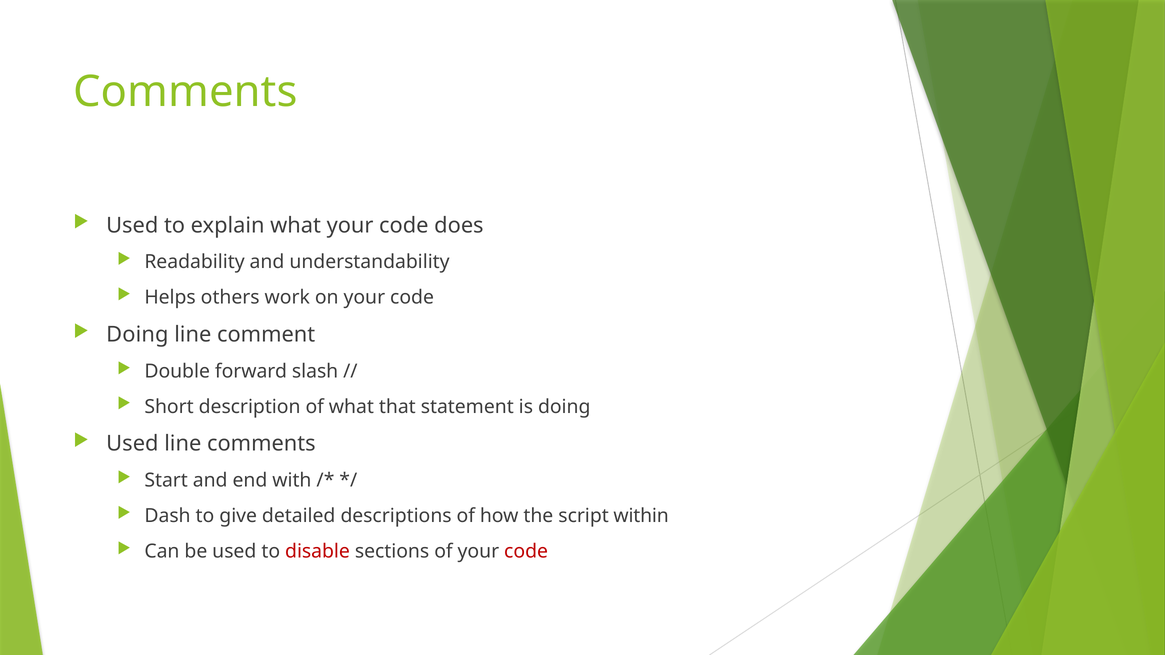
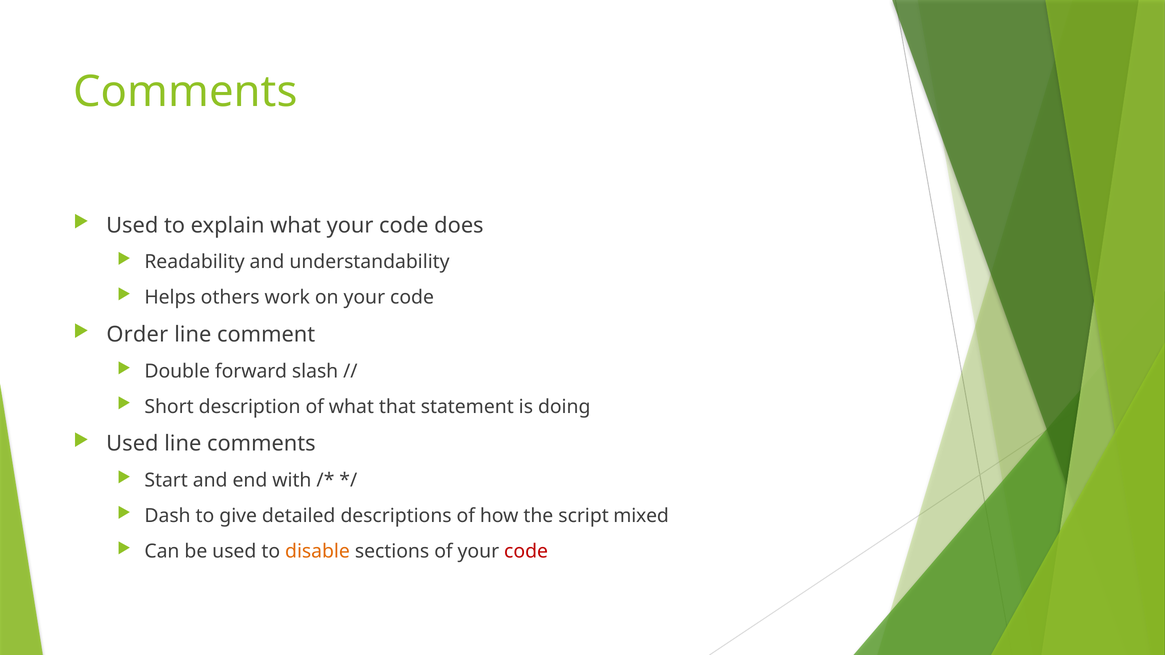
Doing at (137, 335): Doing -> Order
within: within -> mixed
disable colour: red -> orange
